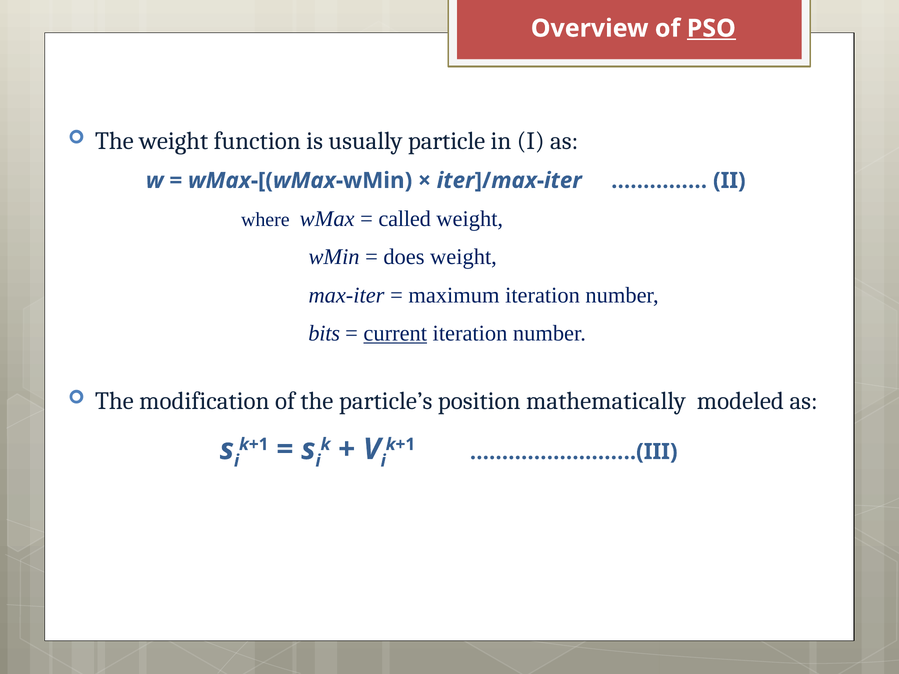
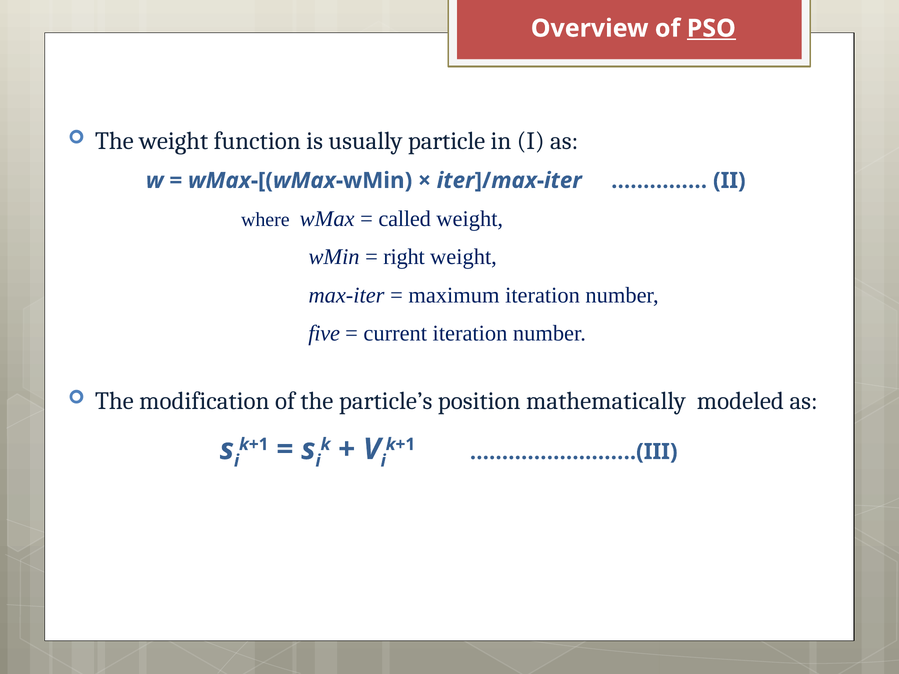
does: does -> right
bits: bits -> five
current underline: present -> none
